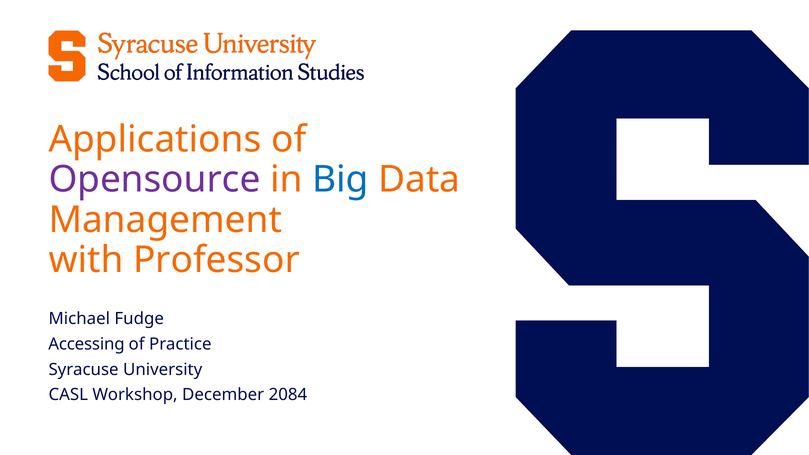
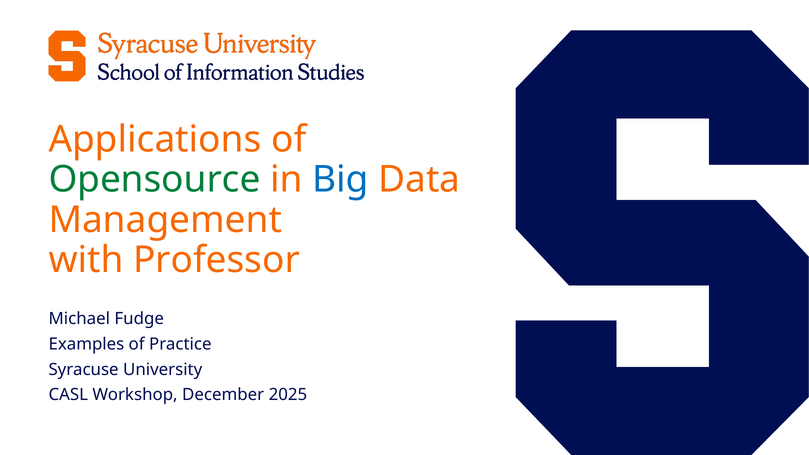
Opensource colour: purple -> green
Accessing: Accessing -> Examples
2084: 2084 -> 2025
